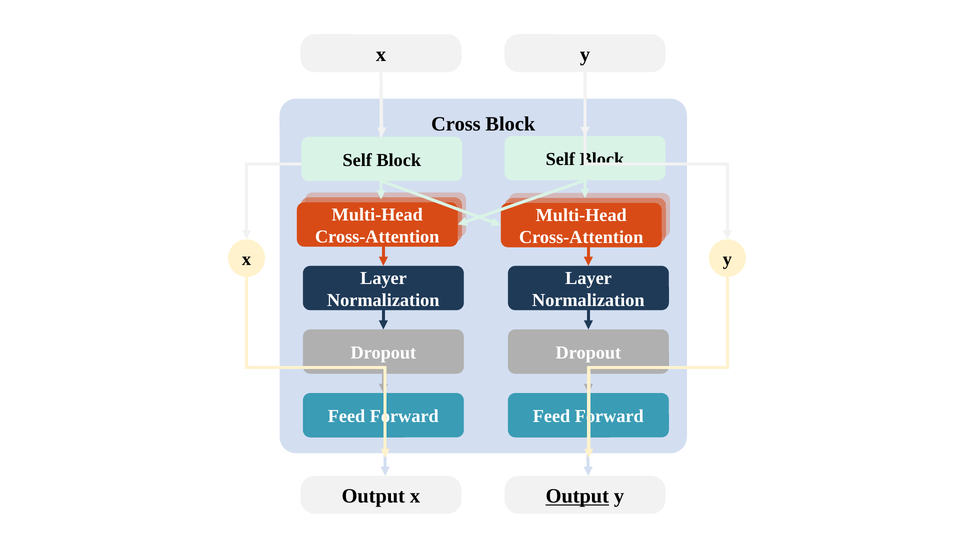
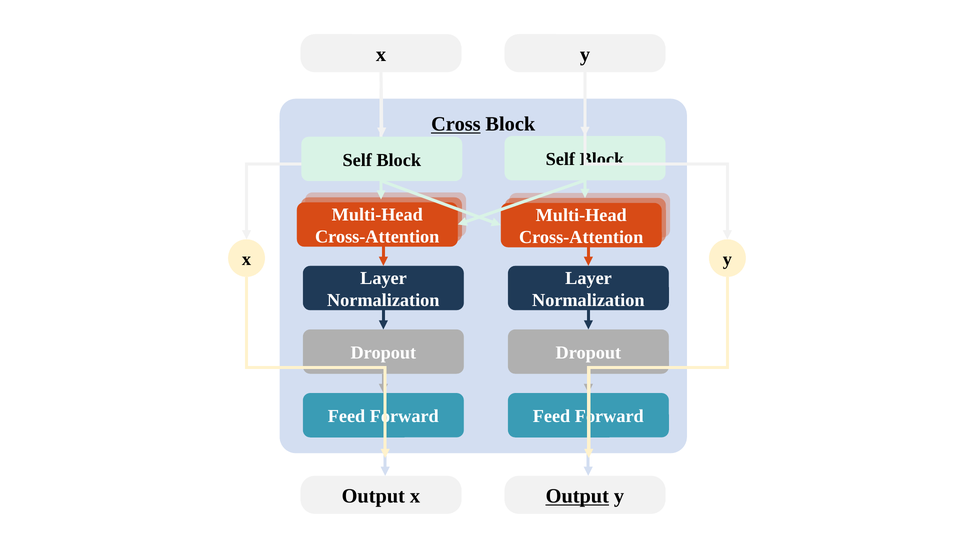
Cross underline: none -> present
